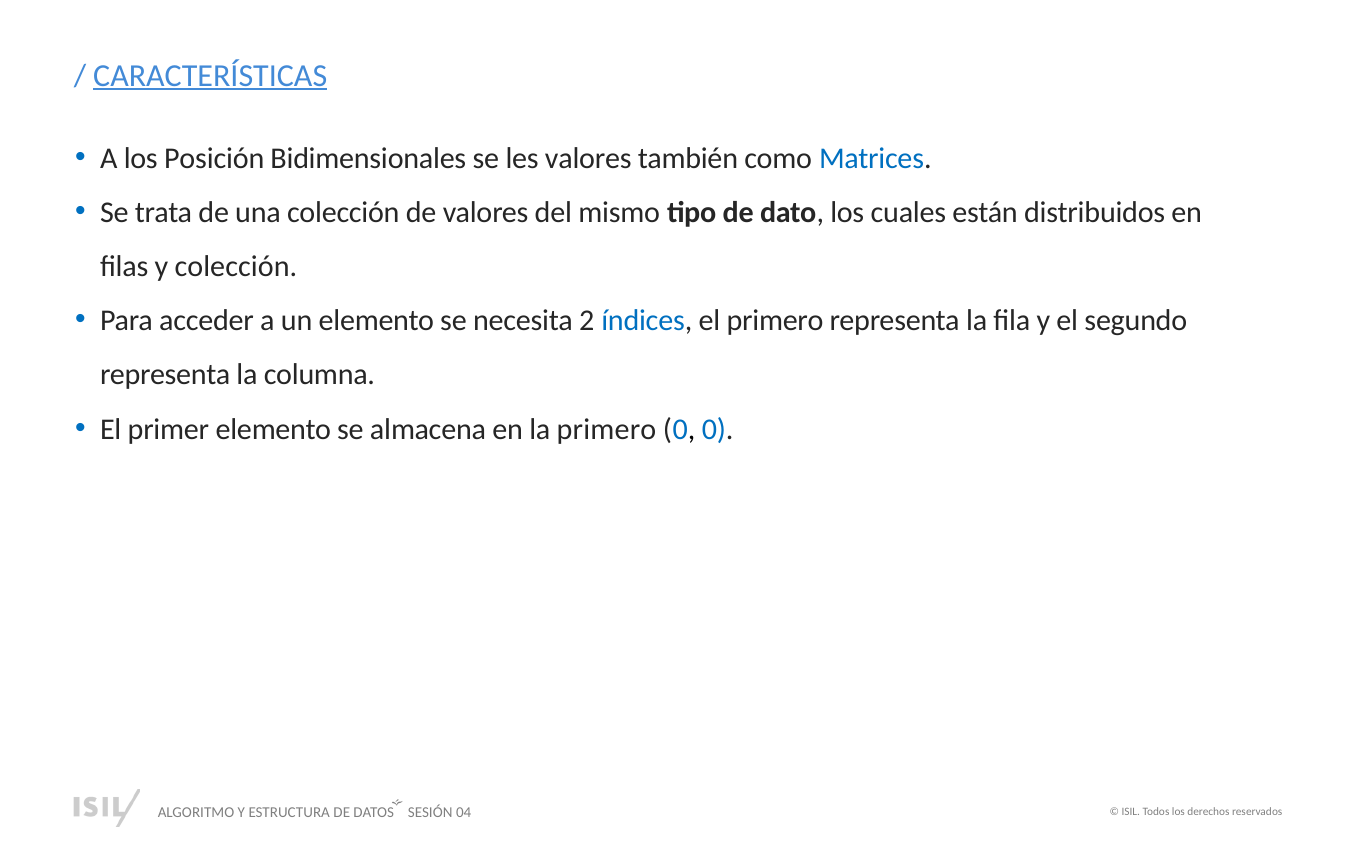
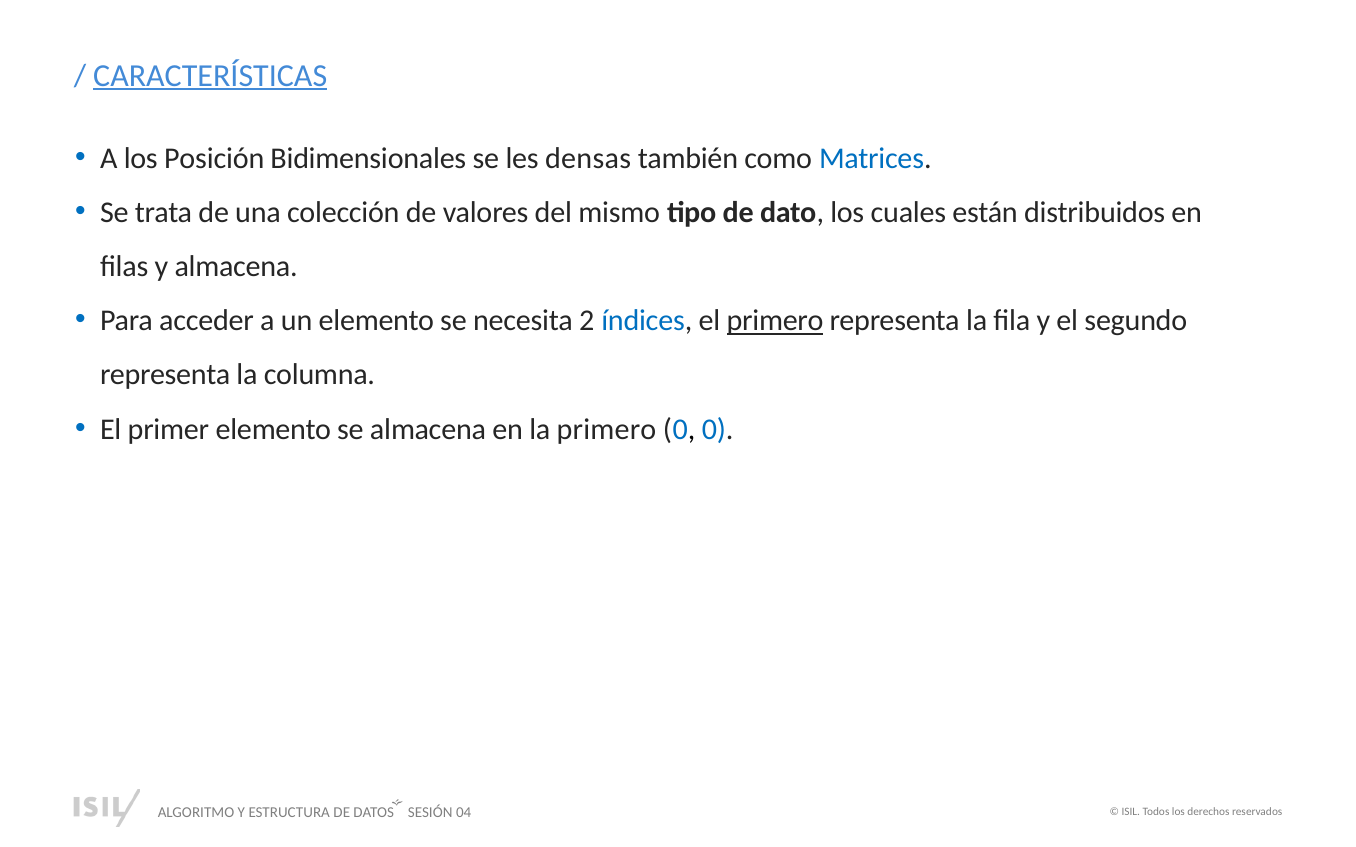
les valores: valores -> densas
y colección: colección -> almacena
primero at (775, 321) underline: none -> present
